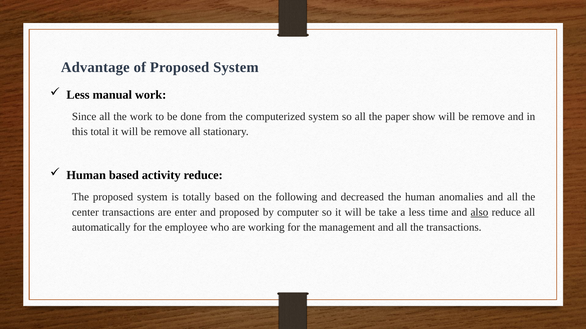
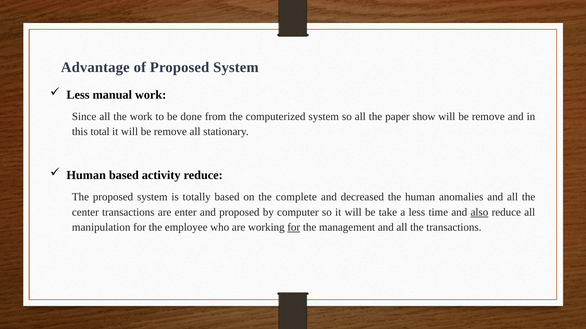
following: following -> complete
automatically: automatically -> manipulation
for at (294, 228) underline: none -> present
